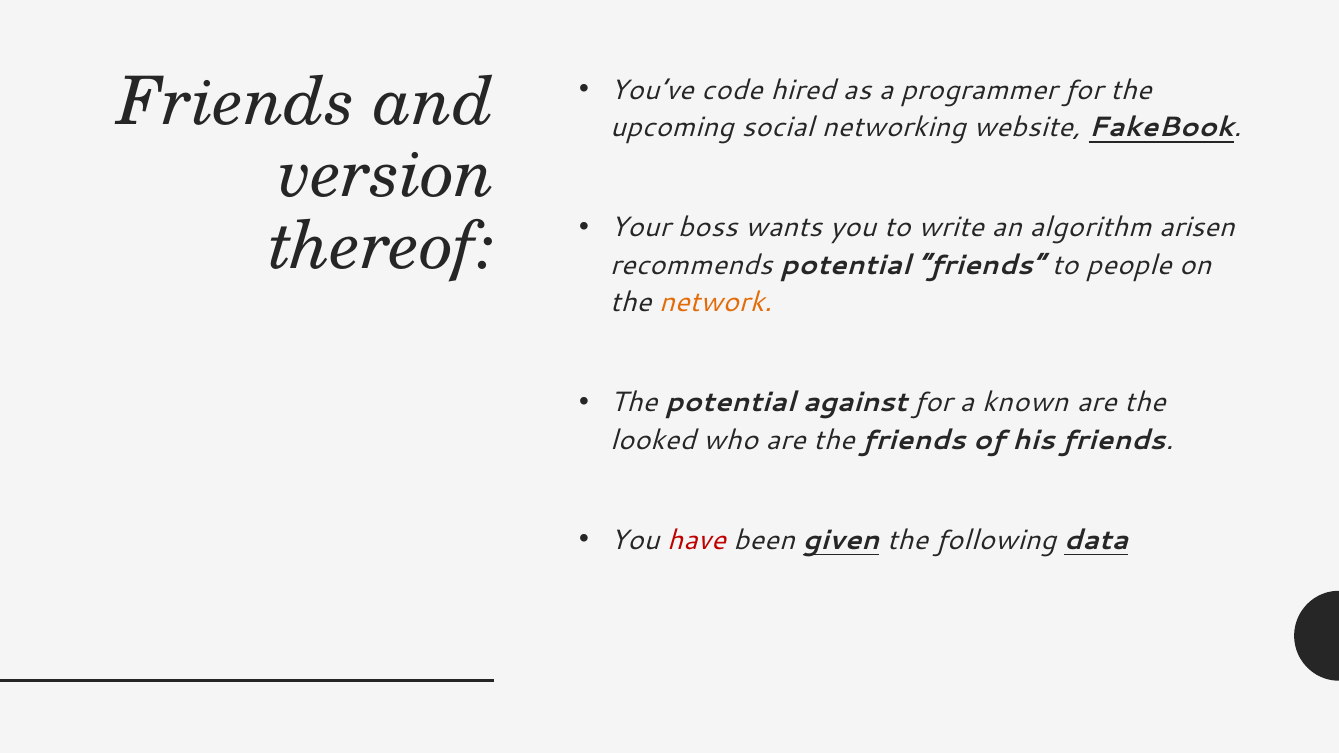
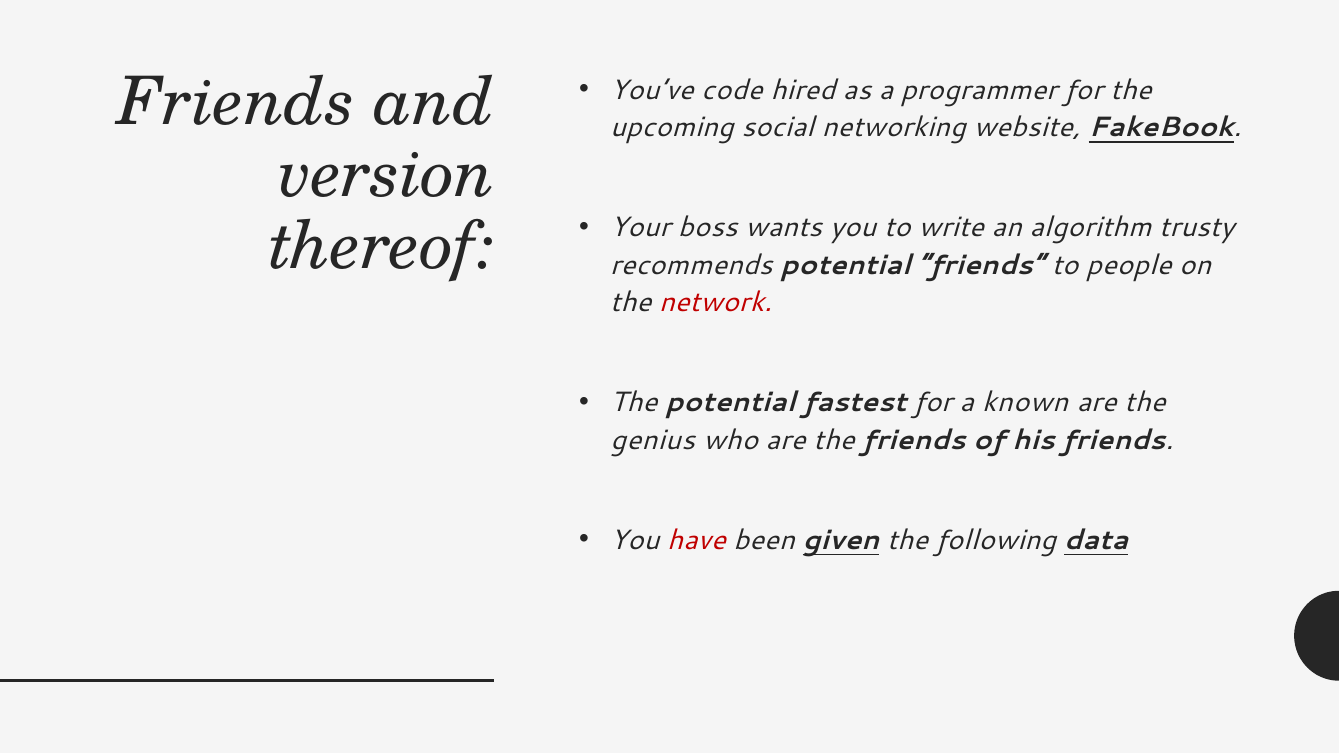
arisen: arisen -> trusty
network colour: orange -> red
against: against -> fastest
looked: looked -> genius
